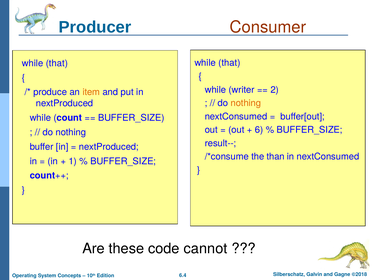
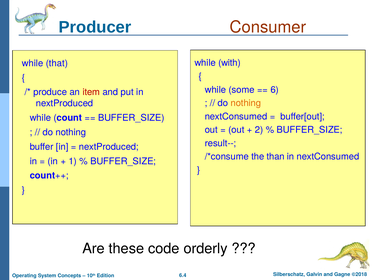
that at (229, 63): that -> with
writer: writer -> some
2: 2 -> 6
item colour: orange -> red
6: 6 -> 2
cannot: cannot -> orderly
